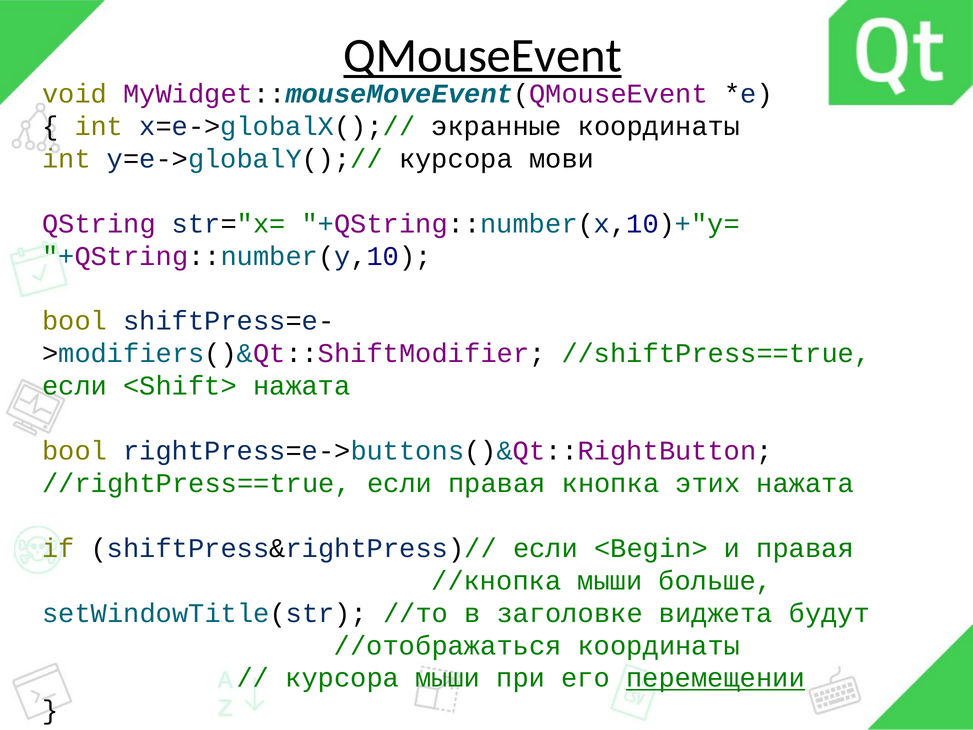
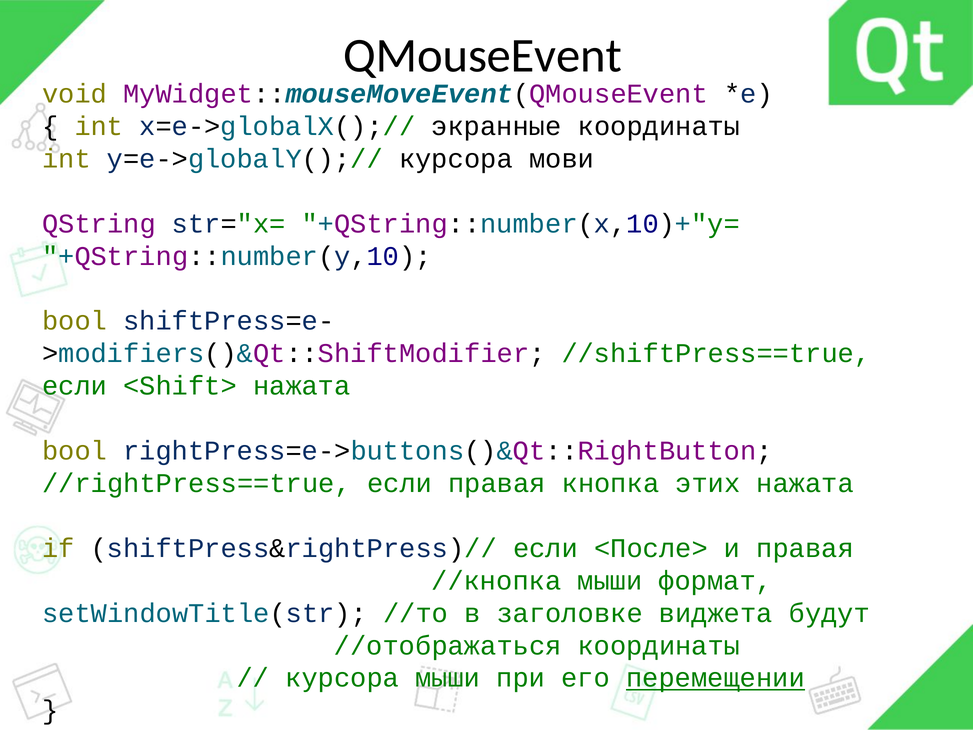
QMouseEvent underline: present -> none
<Begin>: <Begin> -> <После>
больше: больше -> формат
